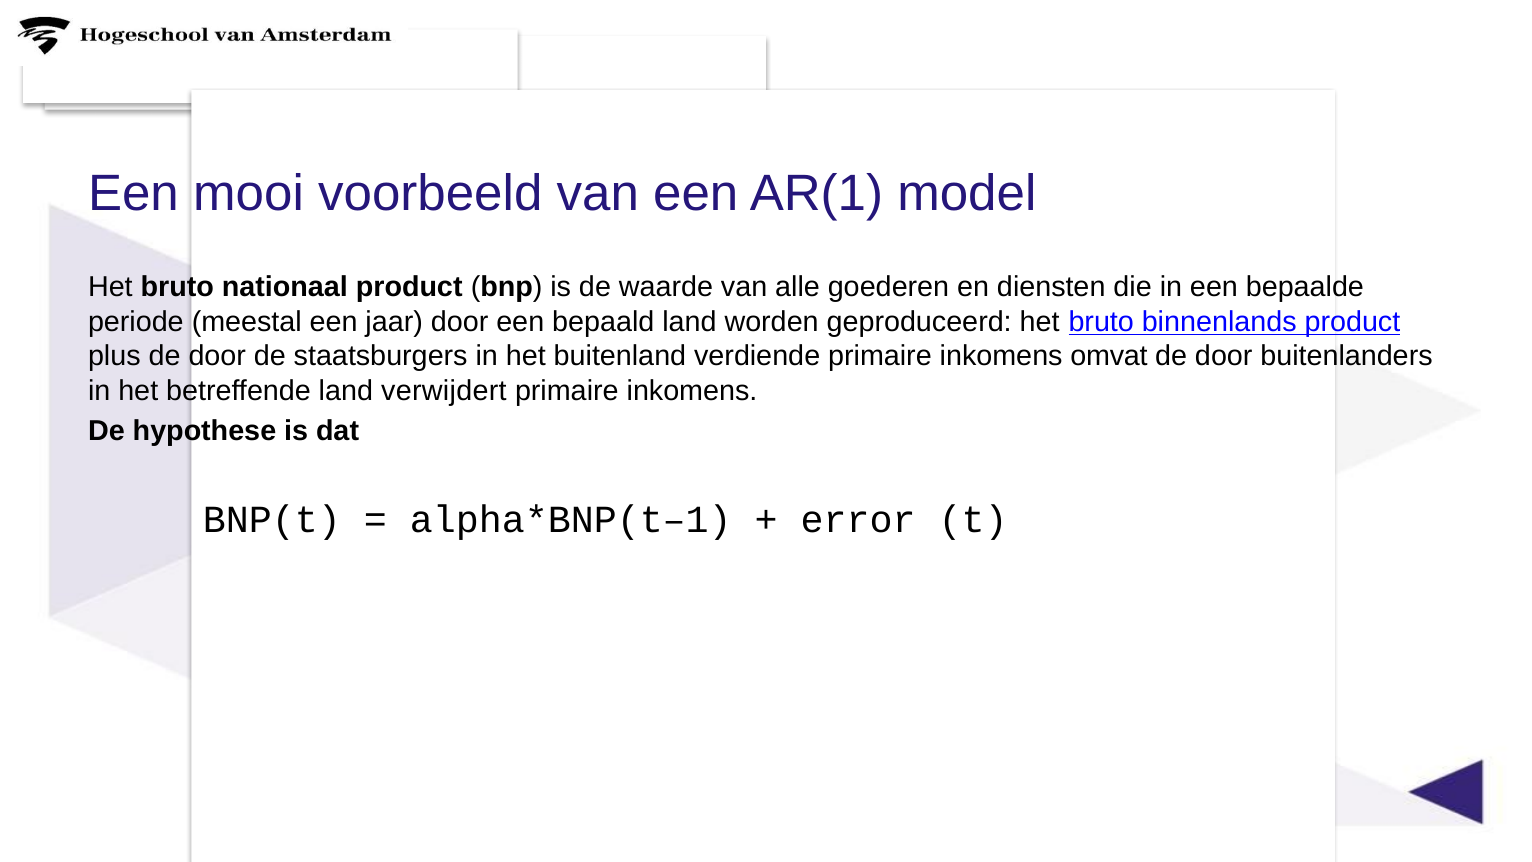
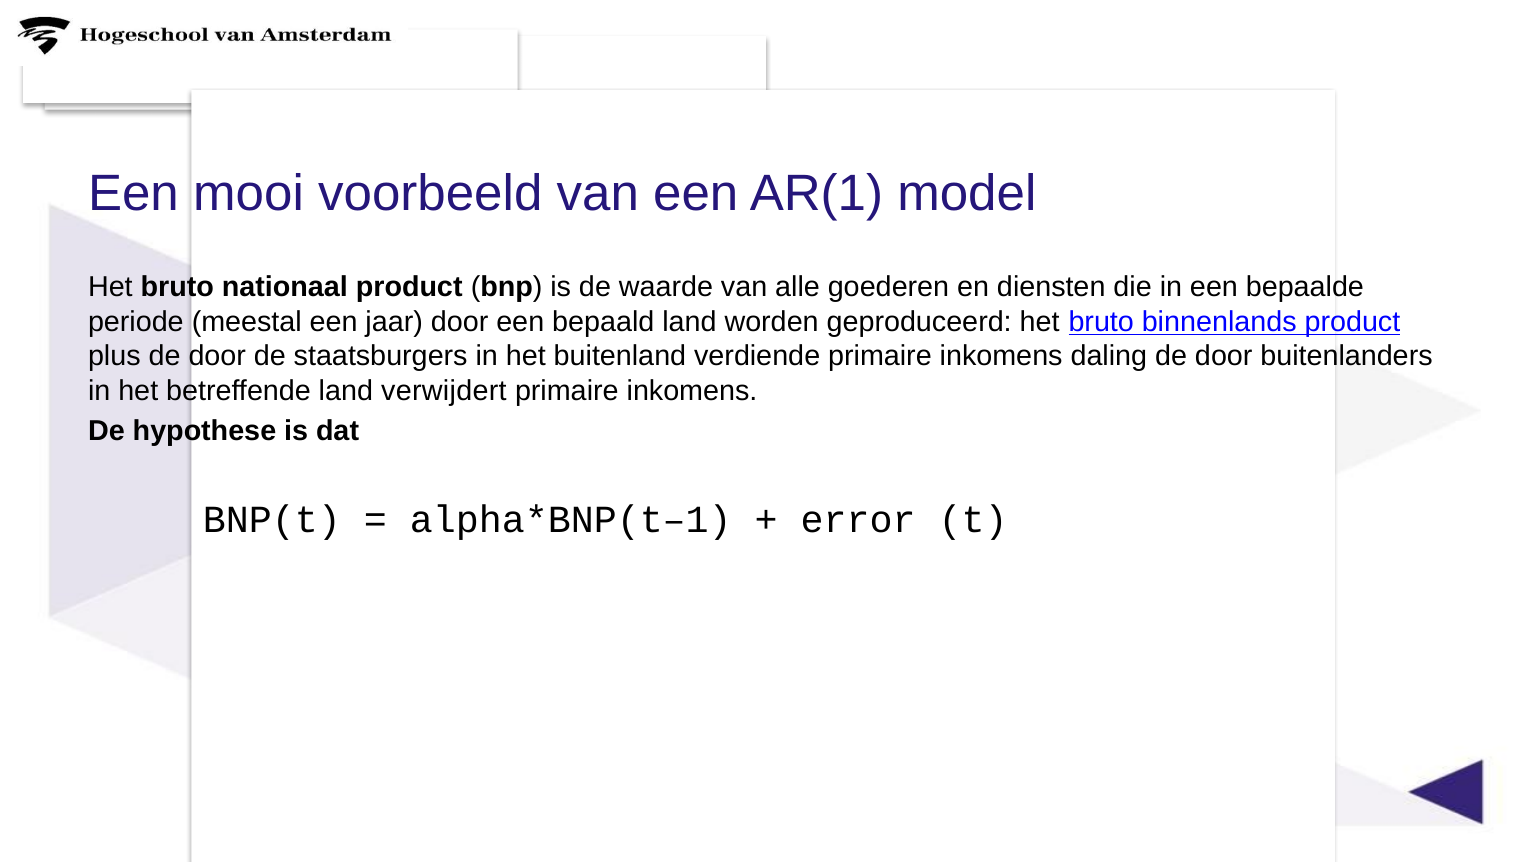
omvat: omvat -> daling
